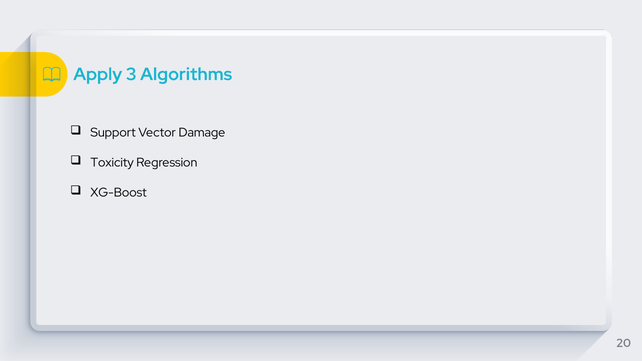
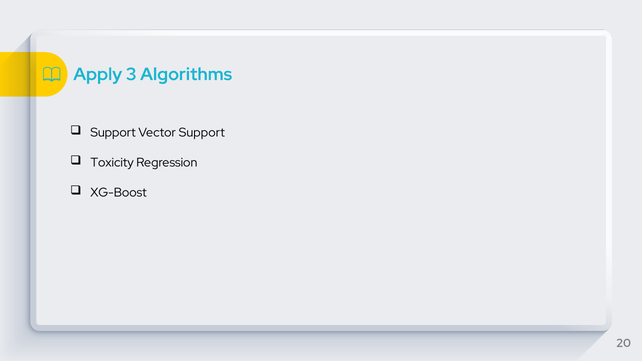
Vector Damage: Damage -> Support
